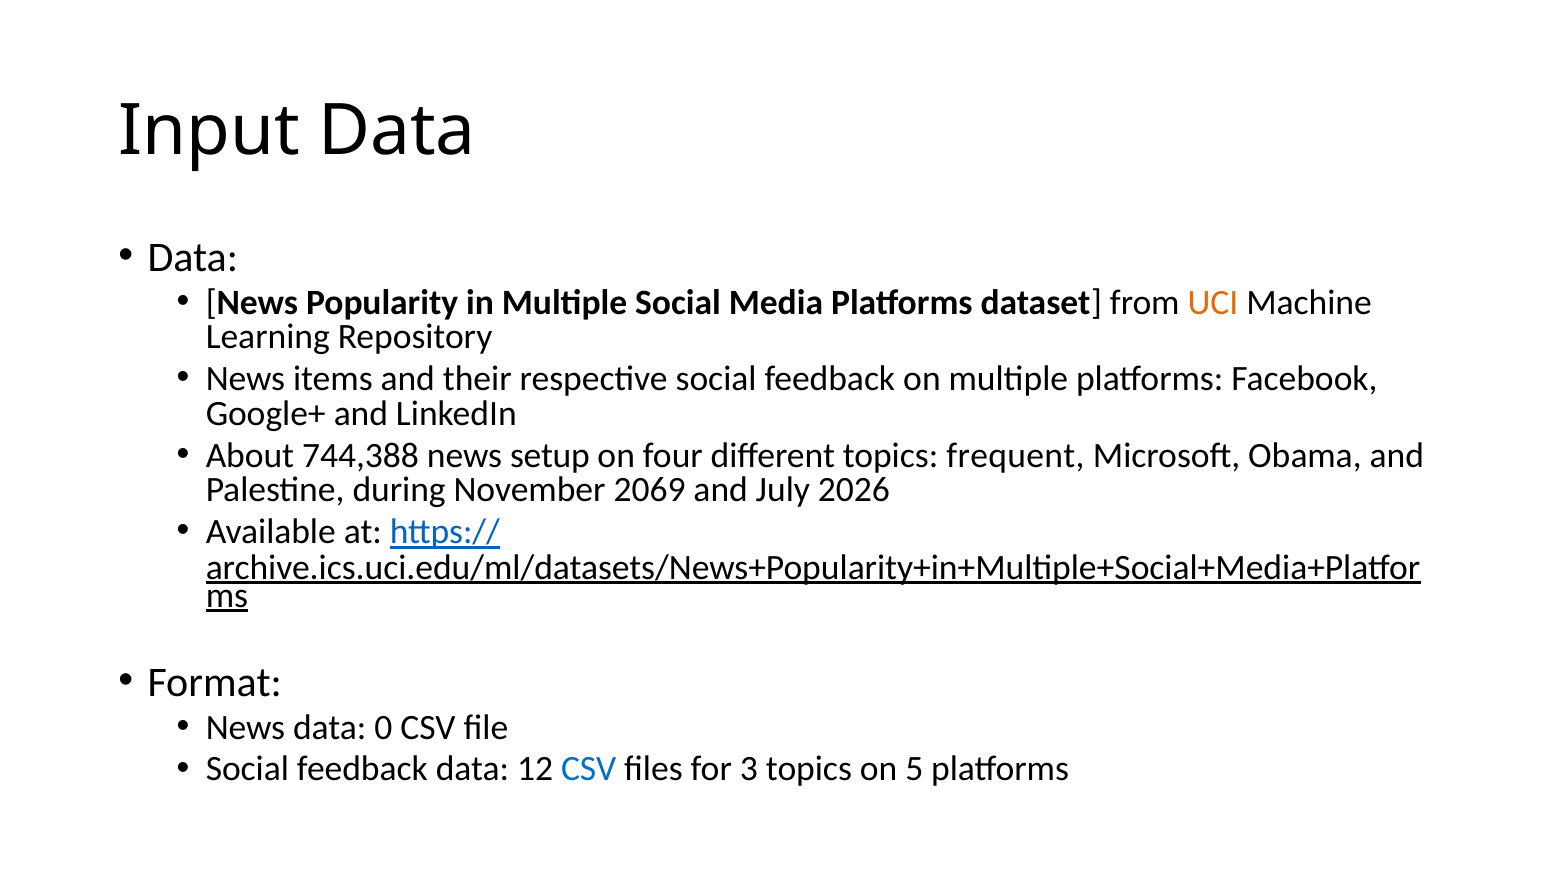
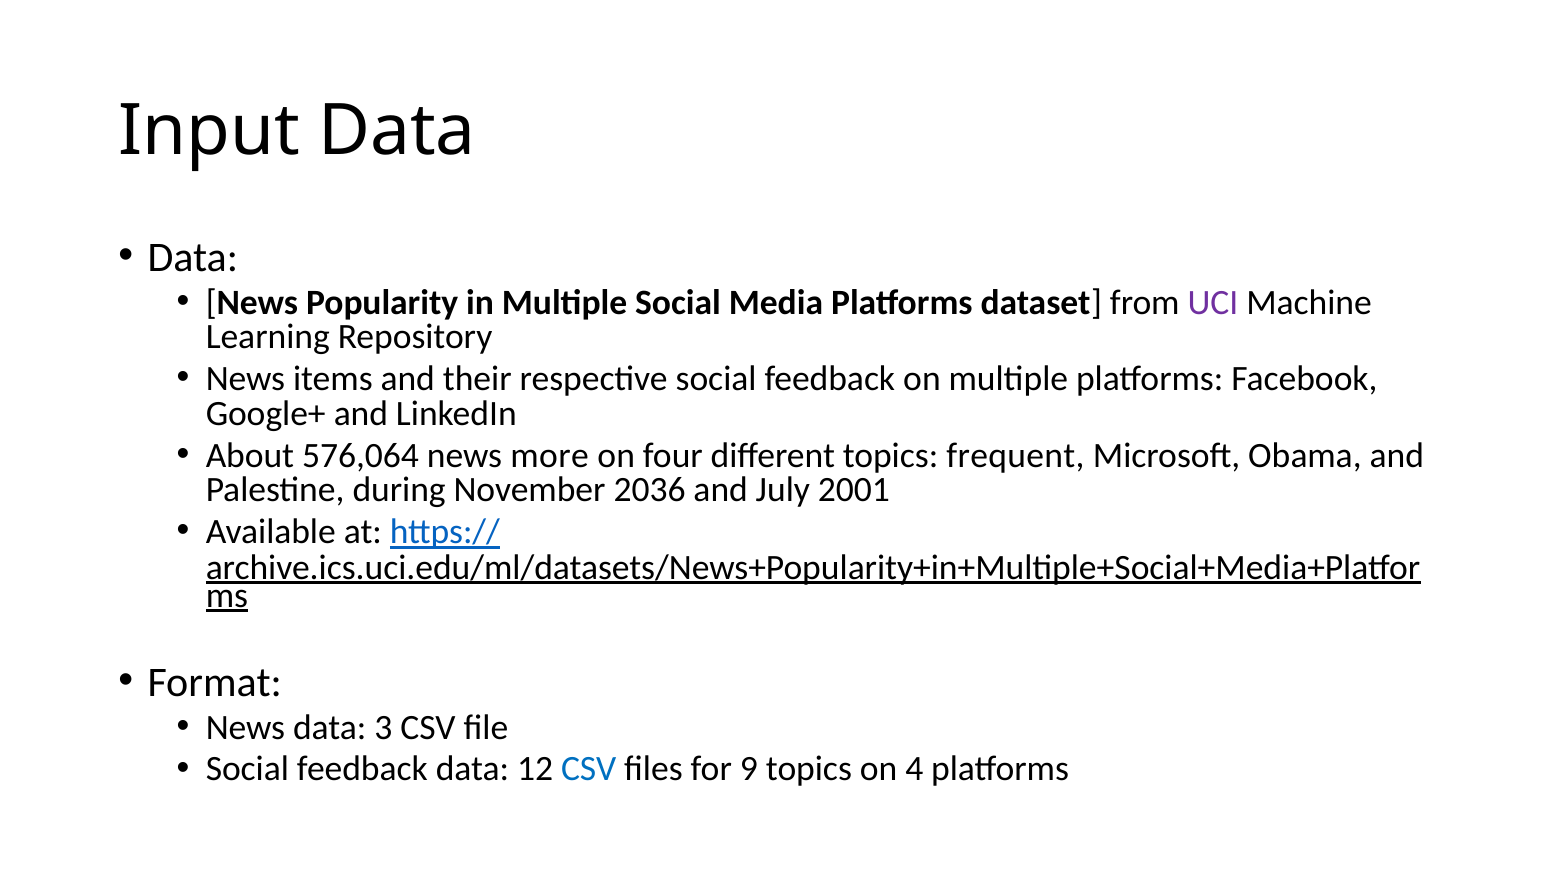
UCI colour: orange -> purple
744,388: 744,388 -> 576,064
setup: setup -> more
2069: 2069 -> 2036
2026: 2026 -> 2001
0: 0 -> 3
3: 3 -> 9
5: 5 -> 4
